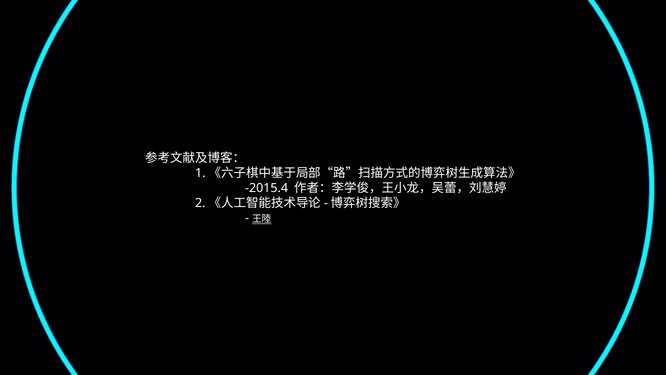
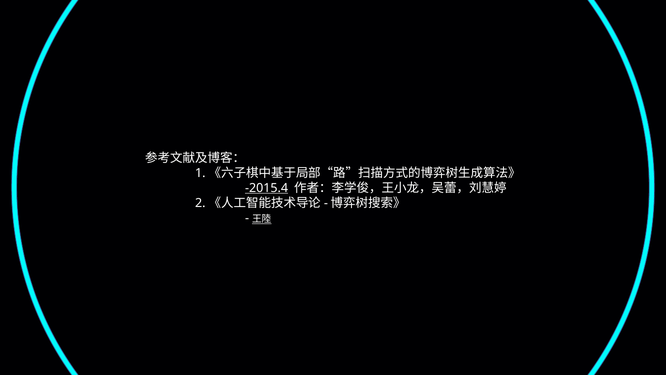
-2015.4 underline: none -> present
